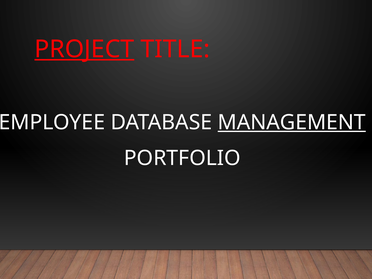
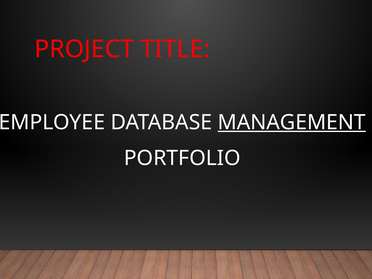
PROJECT underline: present -> none
